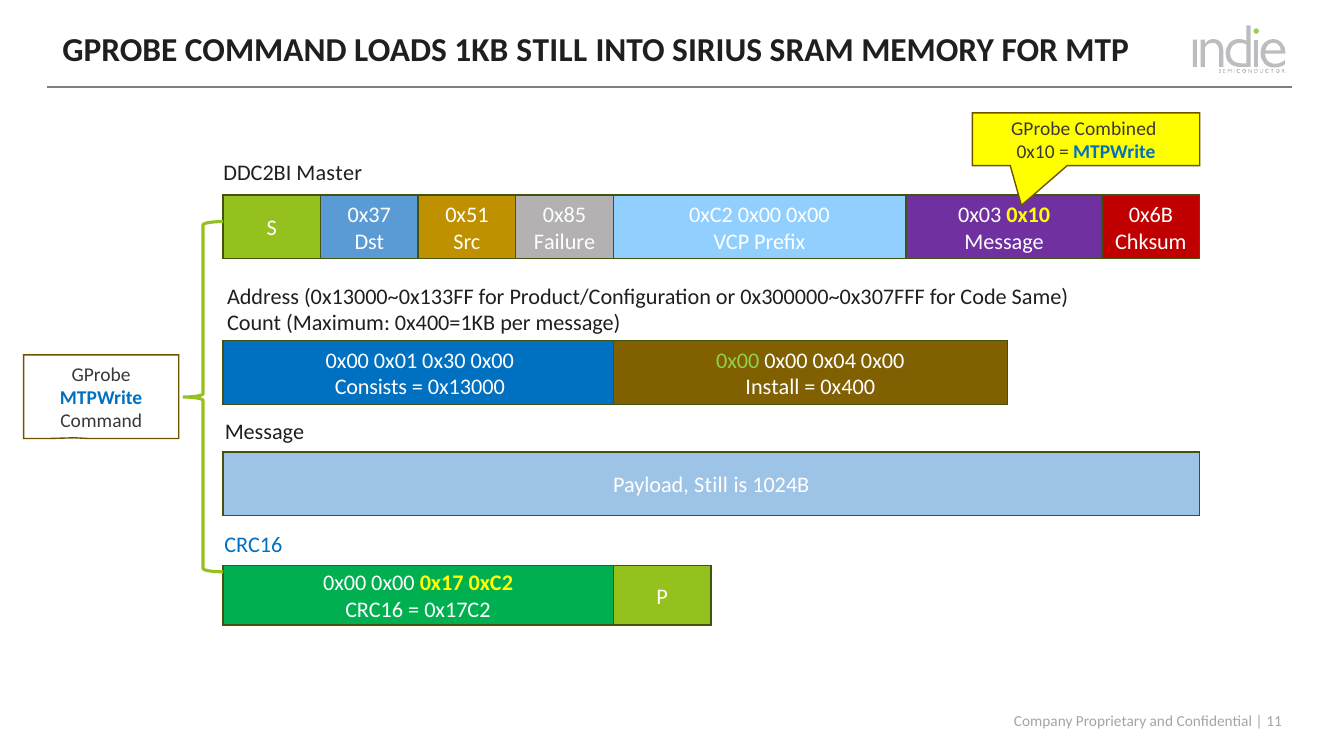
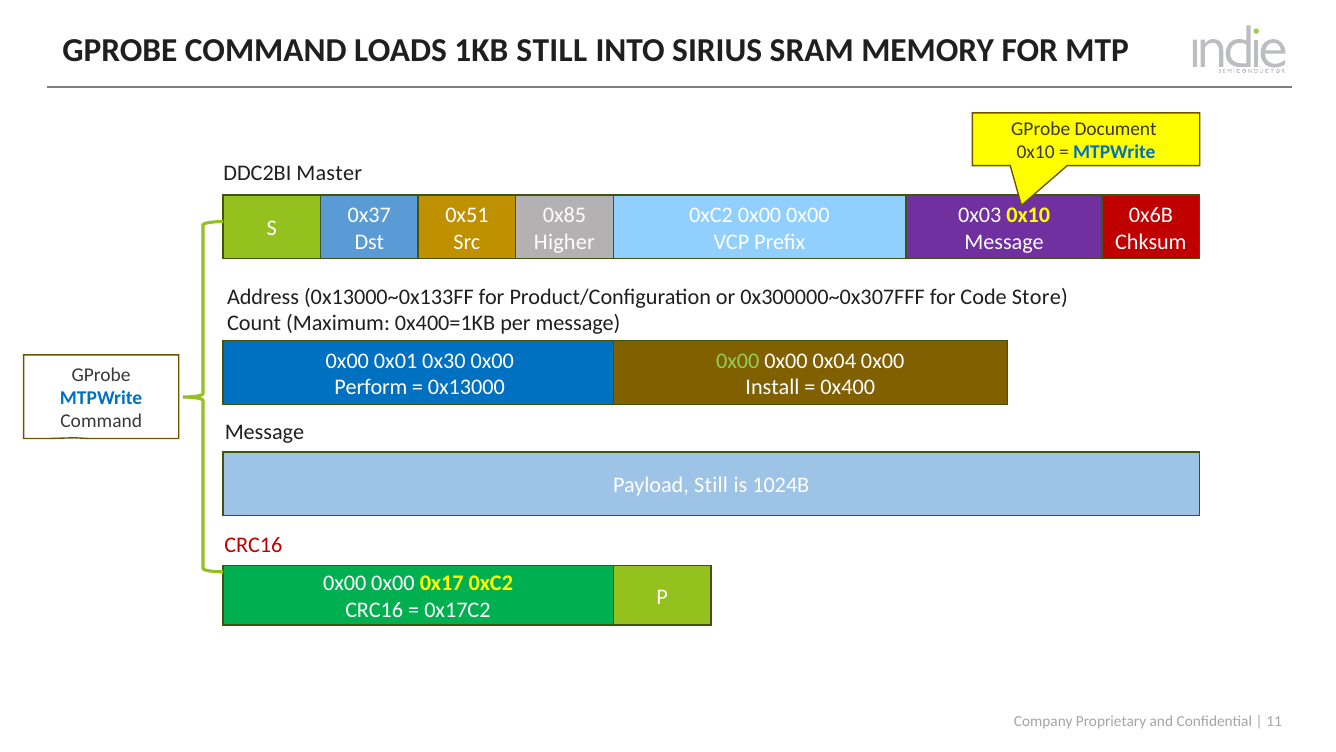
Combined: Combined -> Document
Failure: Failure -> Higher
Same: Same -> Store
Consists: Consists -> Perform
CRC16 at (253, 545) colour: blue -> red
